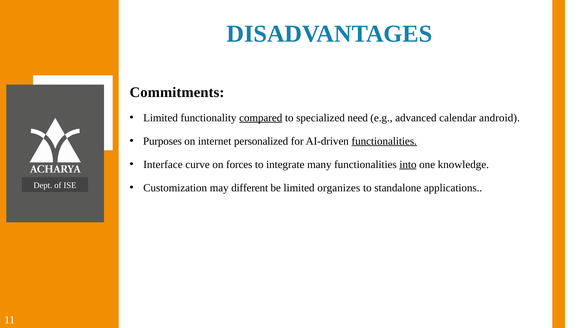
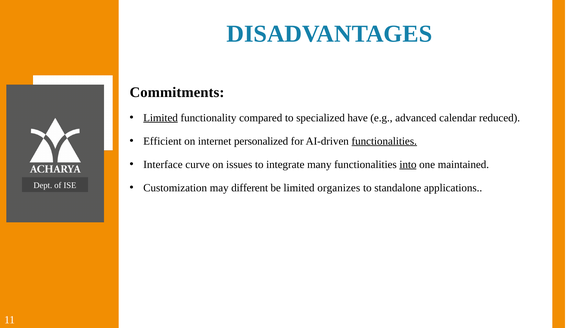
Limited at (161, 118) underline: none -> present
compared underline: present -> none
need: need -> have
android: android -> reduced
Purposes: Purposes -> Efficient
forces: forces -> issues
knowledge: knowledge -> maintained
